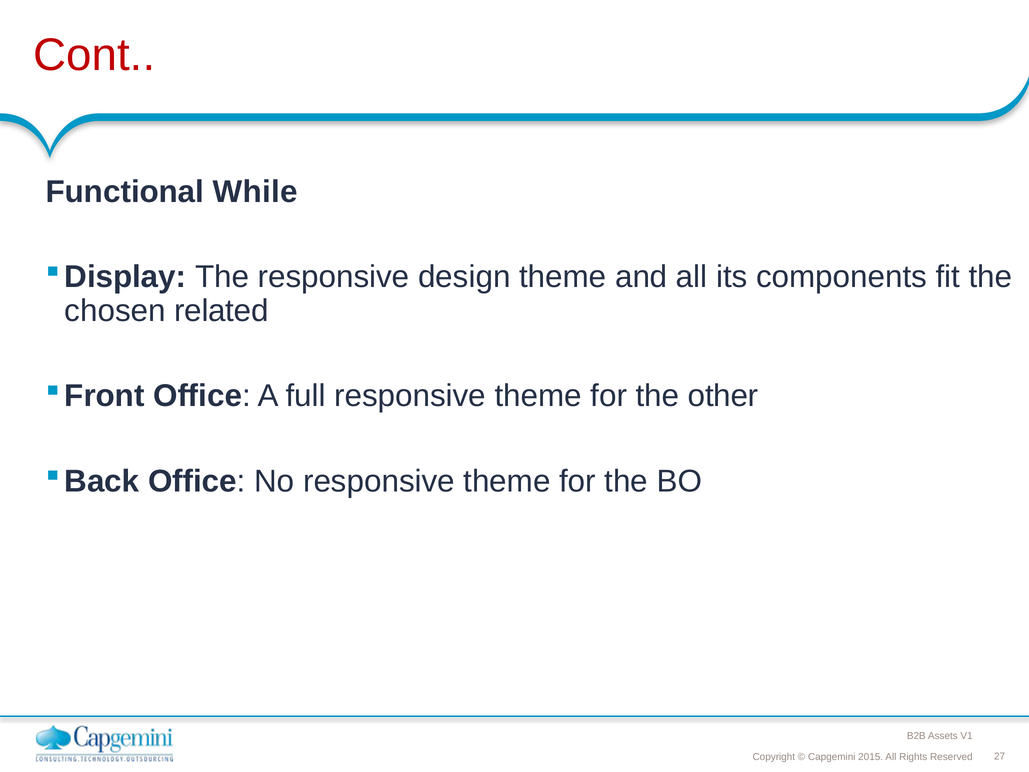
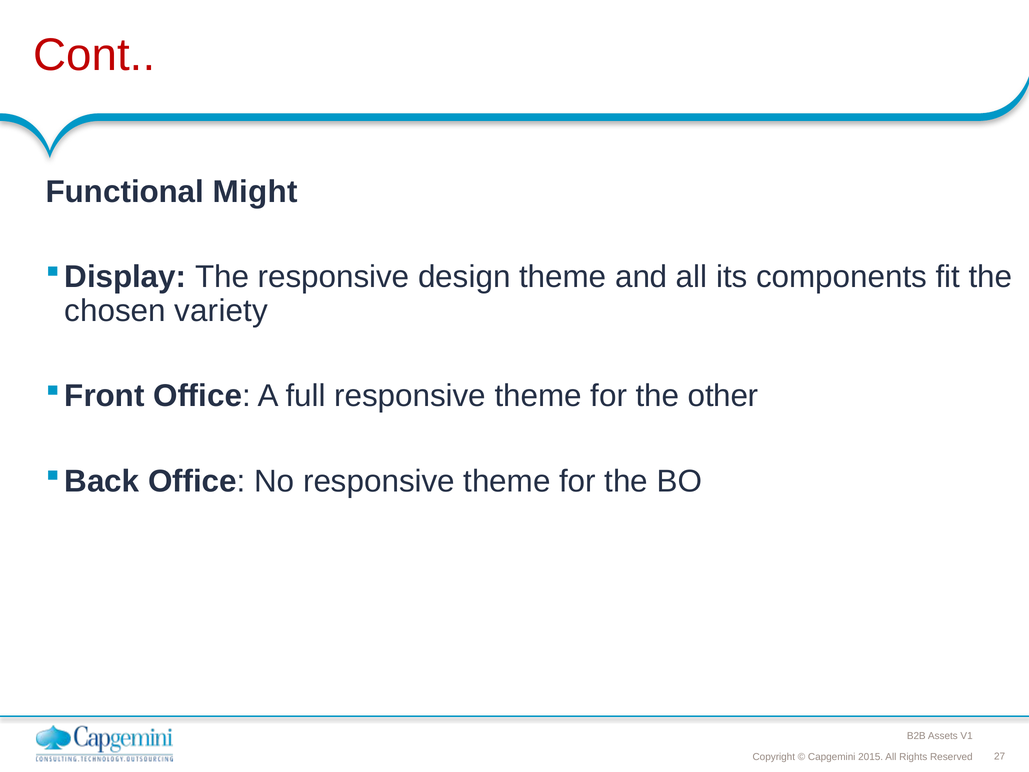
While: While -> Might
related: related -> variety
